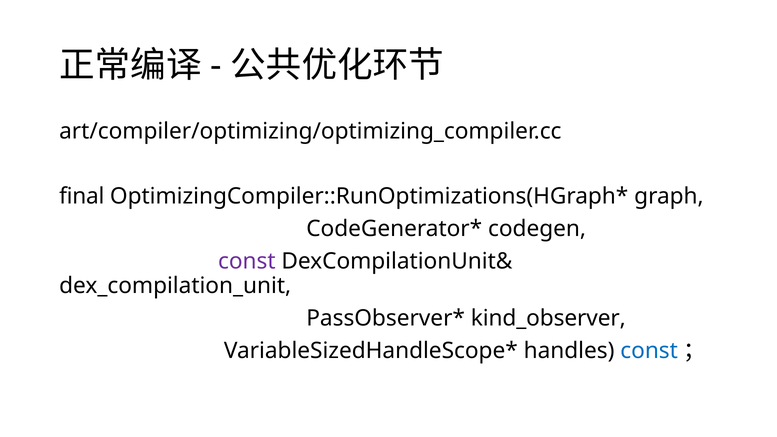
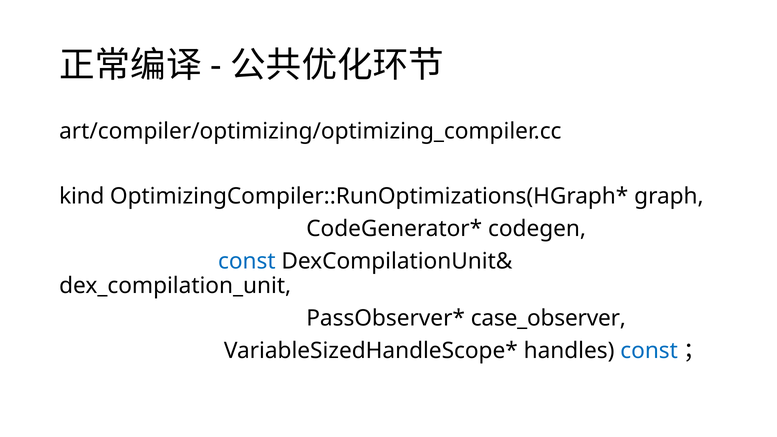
final: final -> kind
const at (247, 261) colour: purple -> blue
kind_observer: kind_observer -> case_observer
